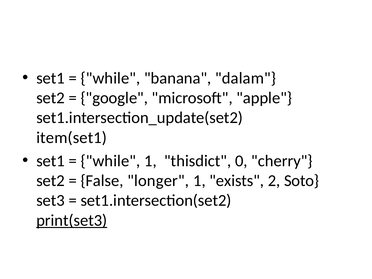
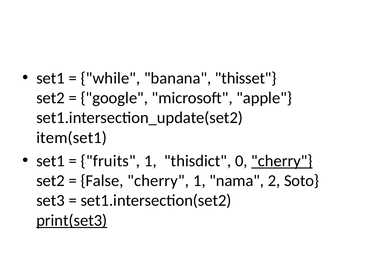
dalam: dalam -> thisset
while at (110, 161): while -> fruits
cherry at (282, 161) underline: none -> present
False longer: longer -> cherry
exists: exists -> nama
